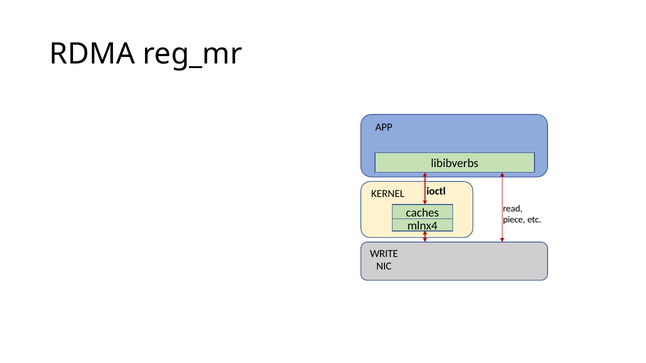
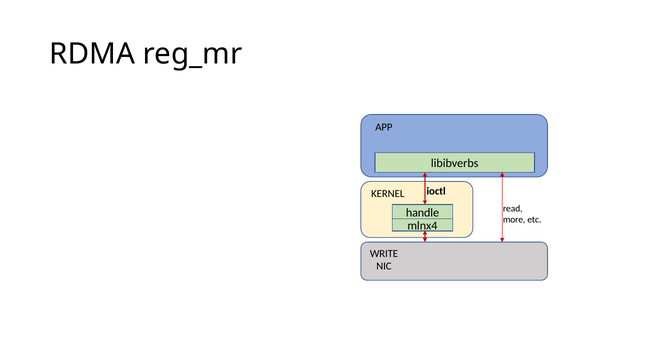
caches: caches -> handle
piece: piece -> more
